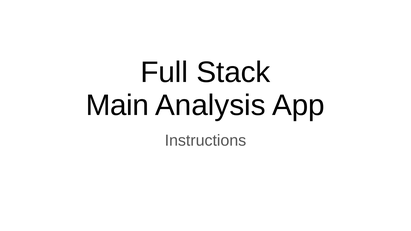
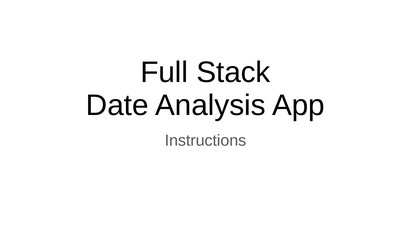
Main: Main -> Date
